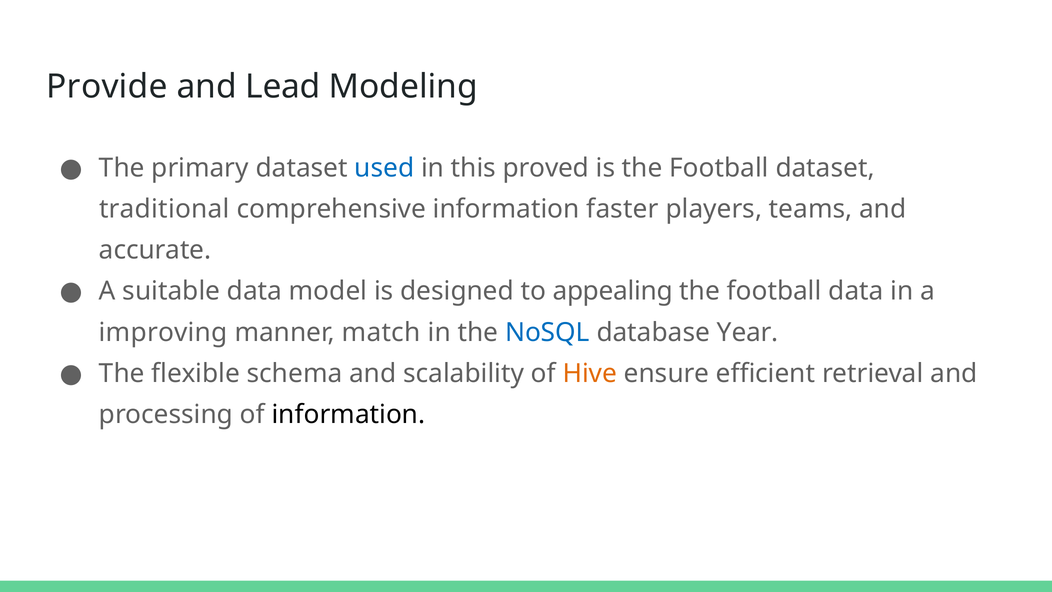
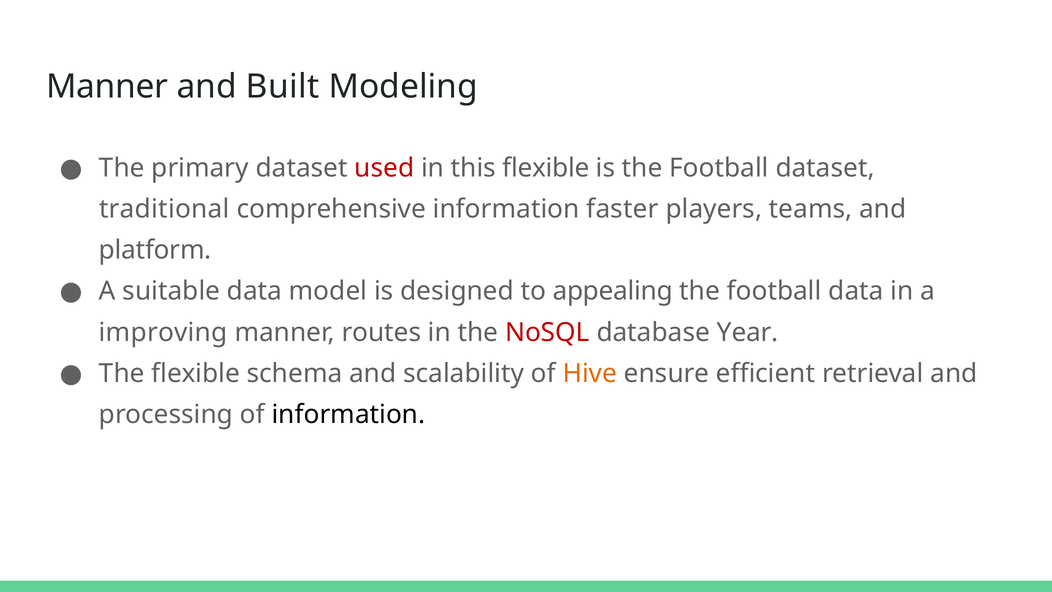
Provide at (107, 87): Provide -> Manner
Lead: Lead -> Built
used colour: blue -> red
this proved: proved -> flexible
accurate: accurate -> platform
match: match -> routes
NoSQL colour: blue -> red
